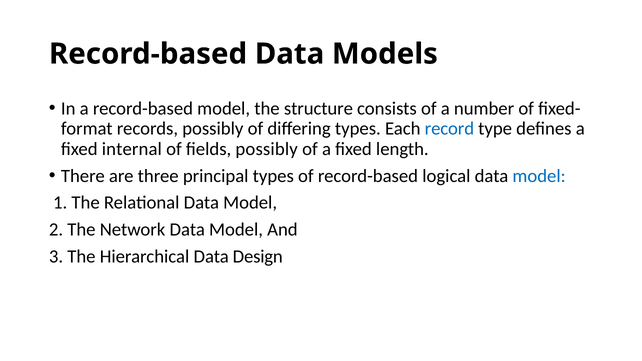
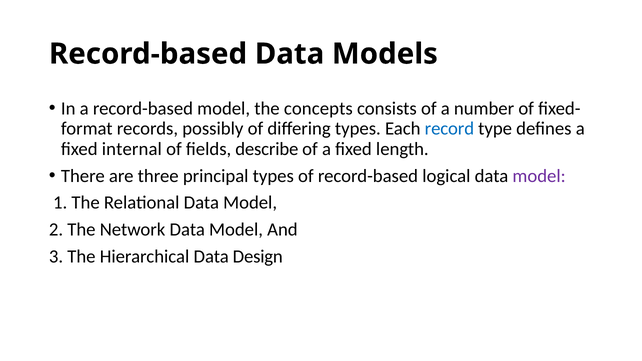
structure: structure -> concepts
fields possibly: possibly -> describe
model at (539, 176) colour: blue -> purple
